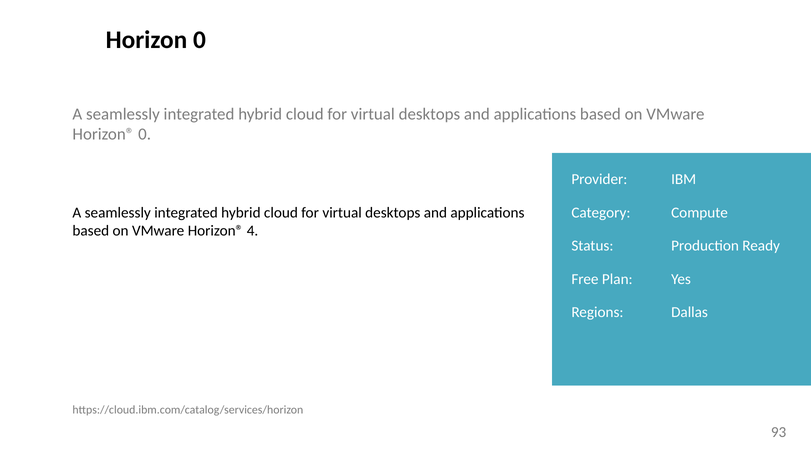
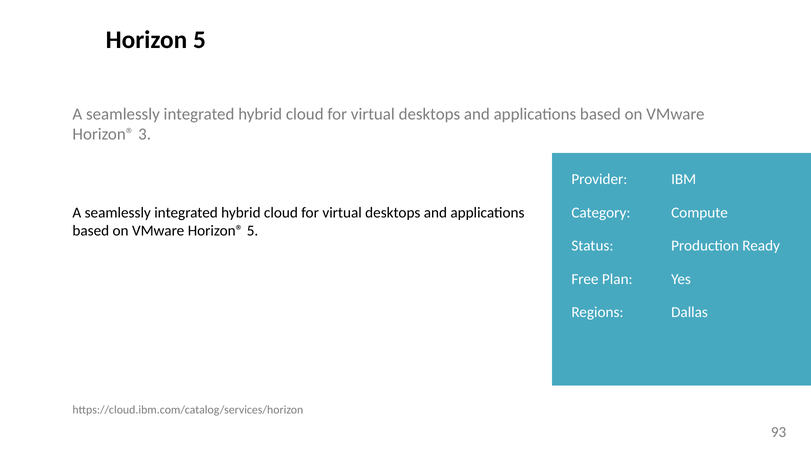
Horizon 0: 0 -> 5
Horizon® 0: 0 -> 3
Horizon® 4: 4 -> 5
